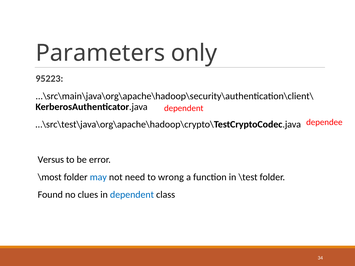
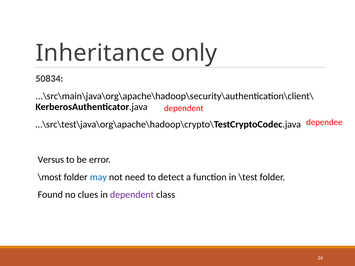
Parameters: Parameters -> Inheritance
95223: 95223 -> 50834
wrong: wrong -> detect
dependent at (132, 195) colour: blue -> purple
